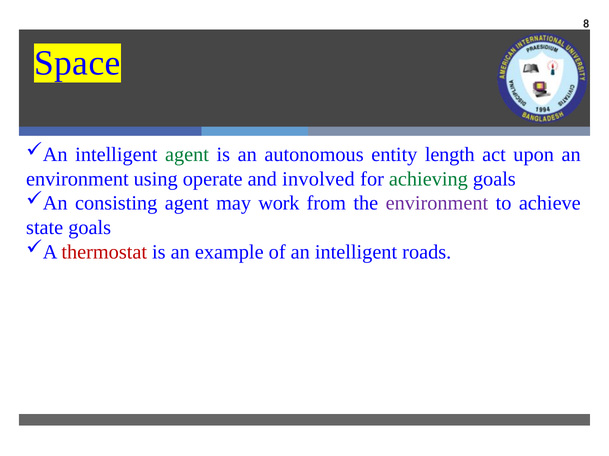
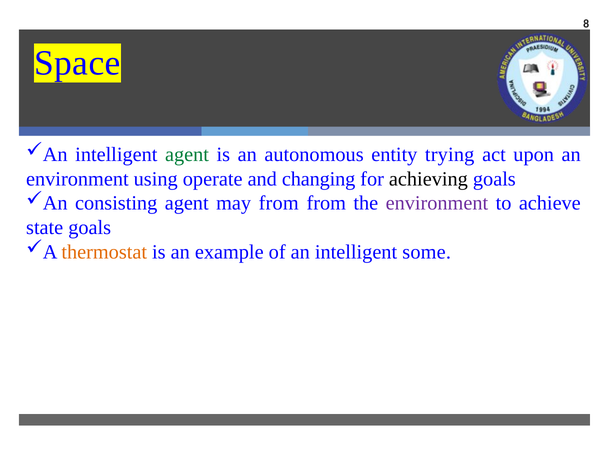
length: length -> trying
involved: involved -> changing
achieving colour: green -> black
may work: work -> from
thermostat colour: red -> orange
roads: roads -> some
